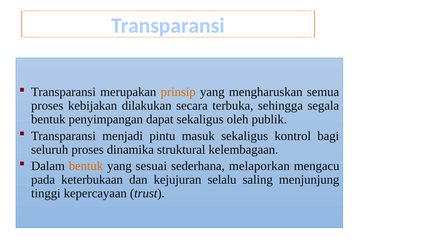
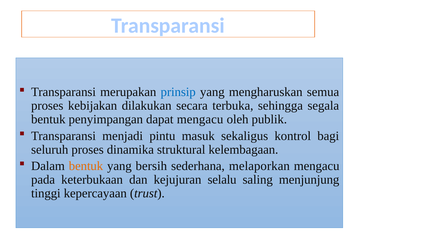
prinsip colour: orange -> blue
dapat sekaligus: sekaligus -> mengacu
sesuai: sesuai -> bersih
